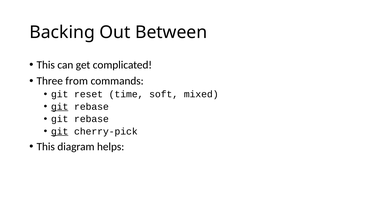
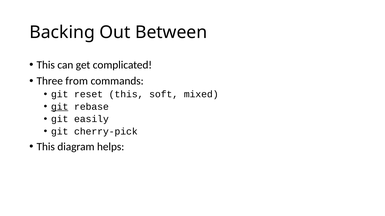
reset time: time -> this
rebase at (91, 119): rebase -> easily
git at (60, 132) underline: present -> none
